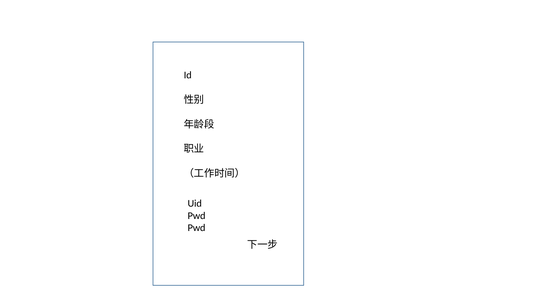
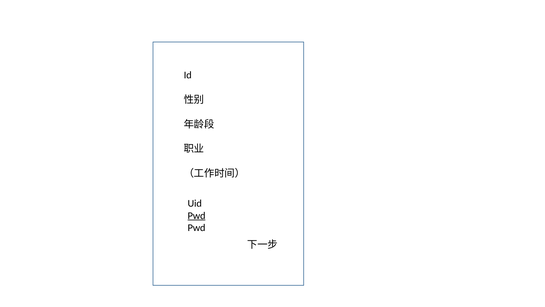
Pwd at (197, 215) underline: none -> present
